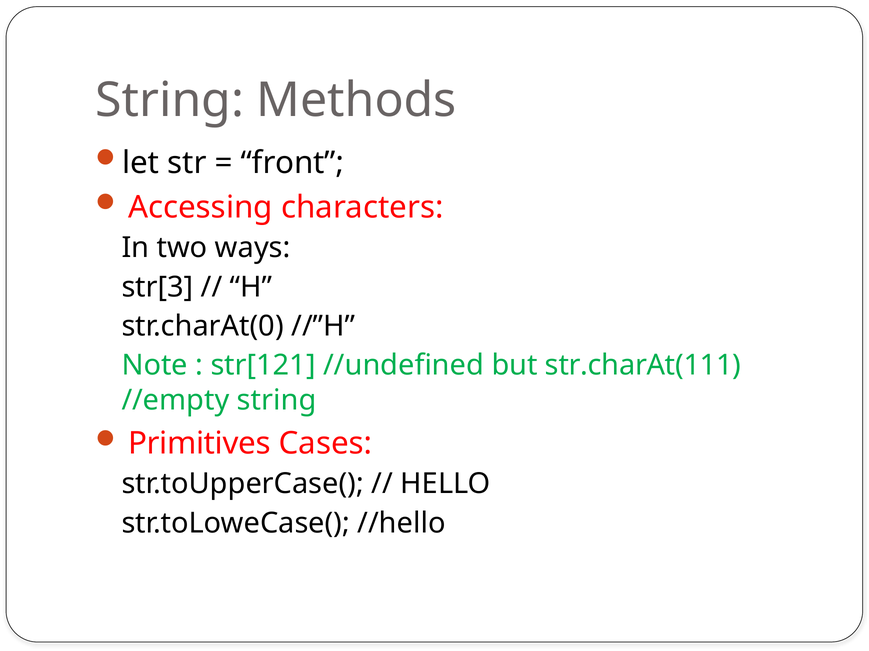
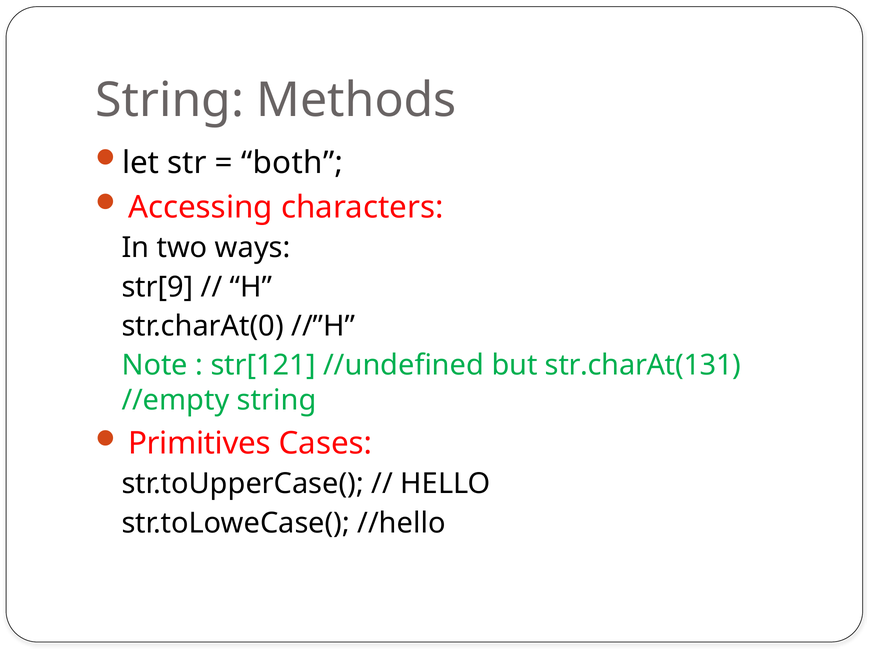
front: front -> both
str[3: str[3 -> str[9
str.charAt(111: str.charAt(111 -> str.charAt(131
